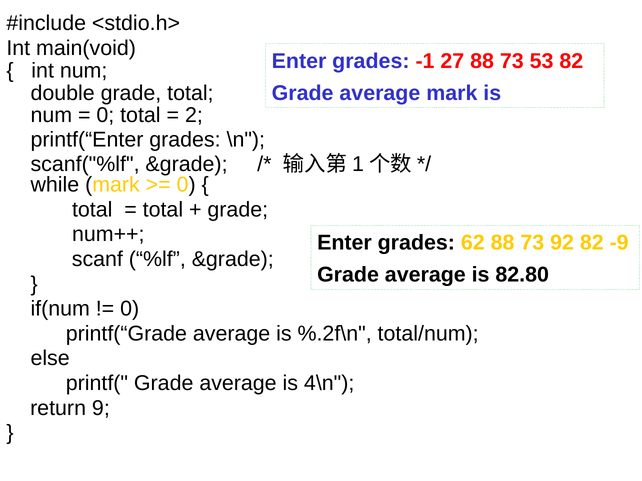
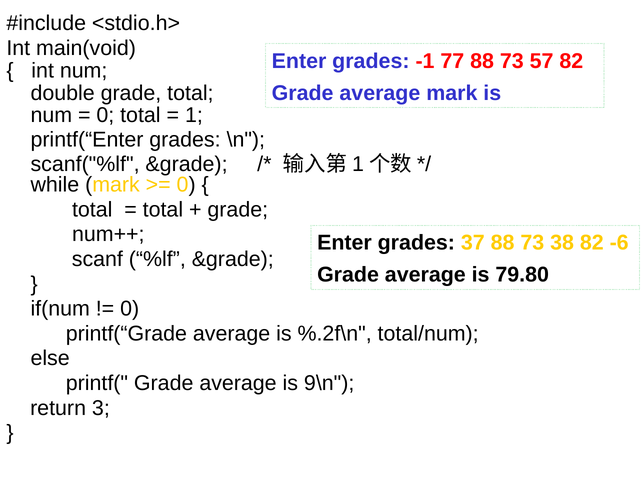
27: 27 -> 77
53: 53 -> 57
2: 2 -> 1
62: 62 -> 37
92: 92 -> 38
-9: -9 -> -6
82.80: 82.80 -> 79.80
4\n: 4\n -> 9\n
9: 9 -> 3
